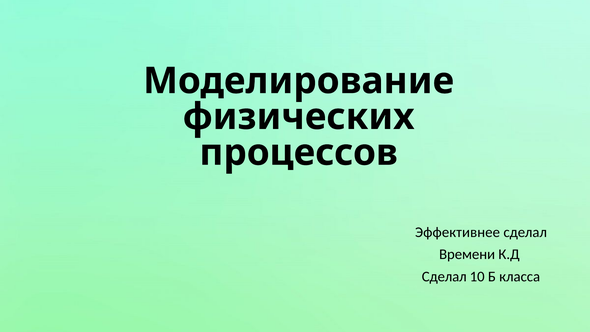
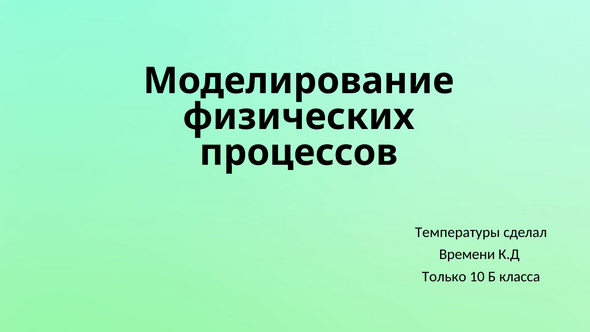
Эффективнее: Эффективнее -> Температуры
Сделал at (444, 276): Сделал -> Только
